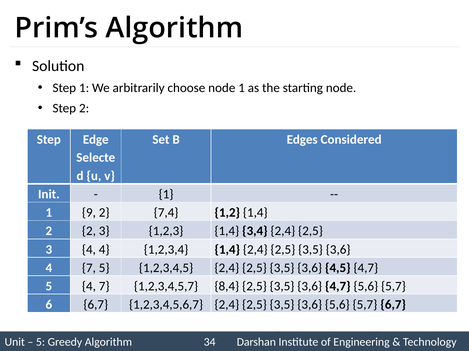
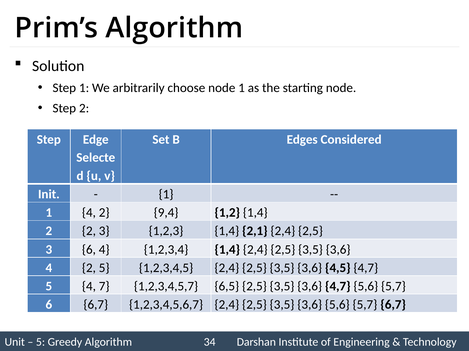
1 9: 9 -> 4
7,4: 7,4 -> 9,4
3,4: 3,4 -> 2,1
3 4: 4 -> 6
7 at (89, 268): 7 -> 2
8,4: 8,4 -> 6,5
